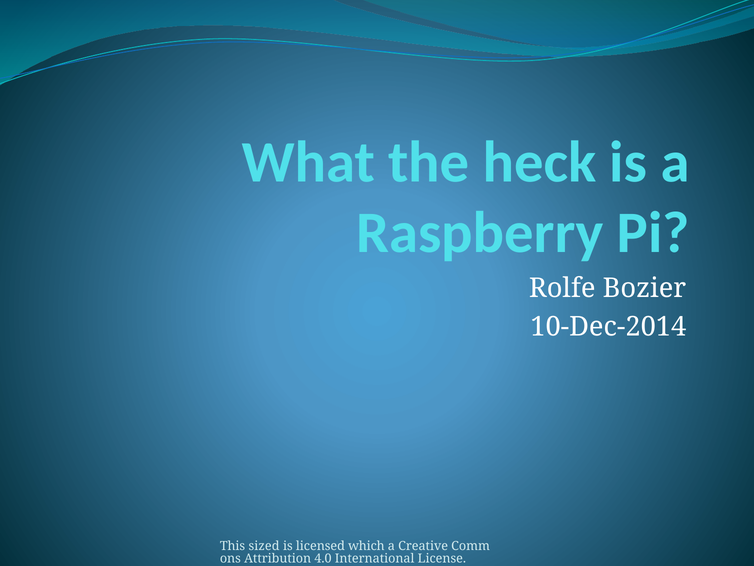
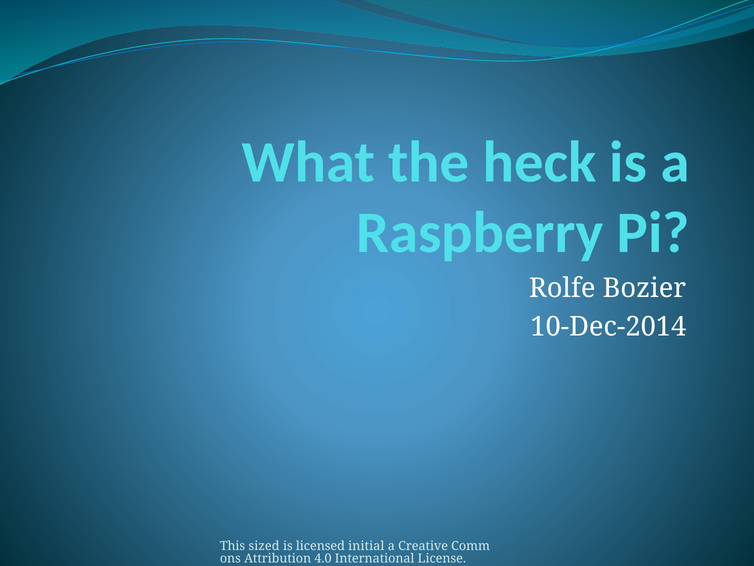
which: which -> initial
